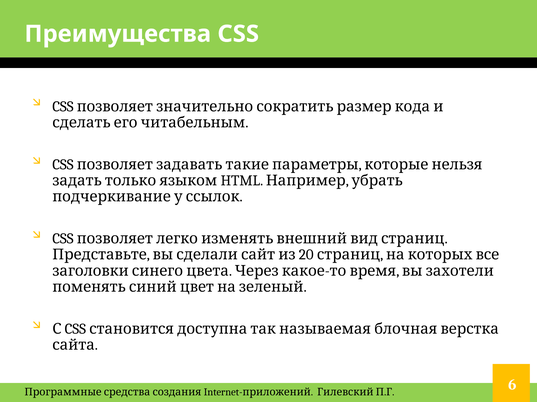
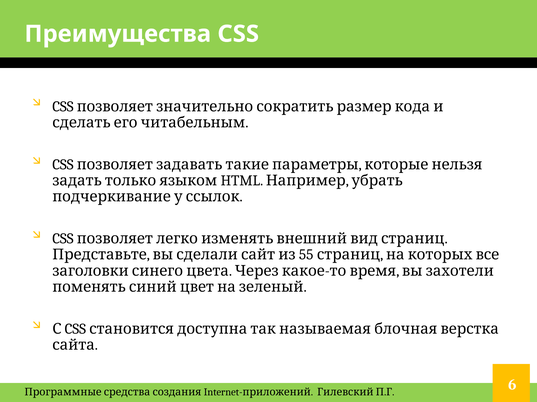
20: 20 -> 55
